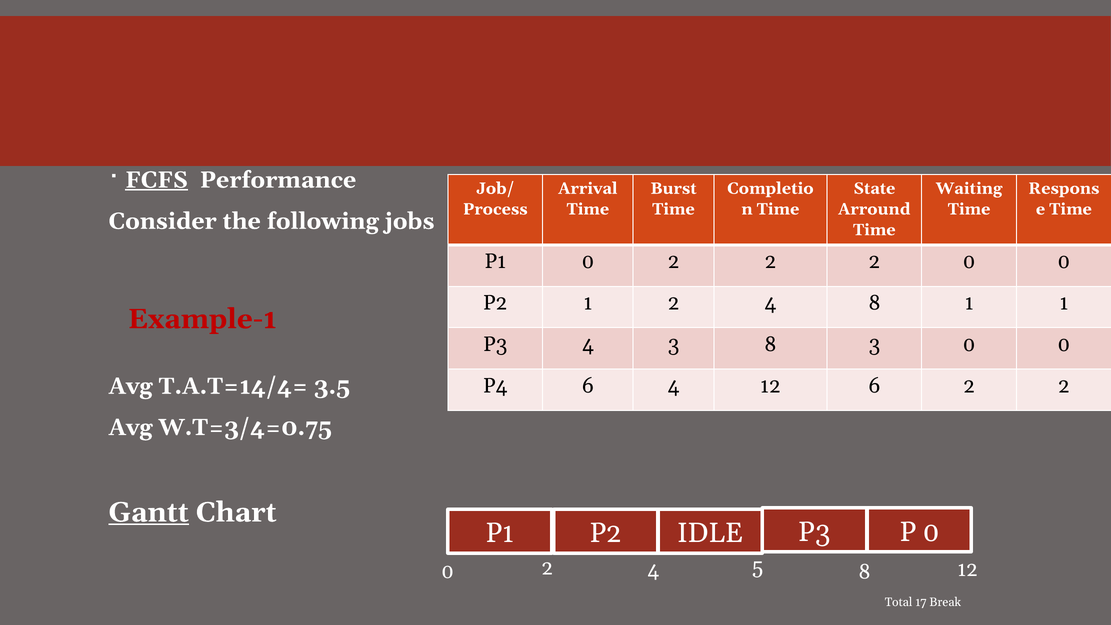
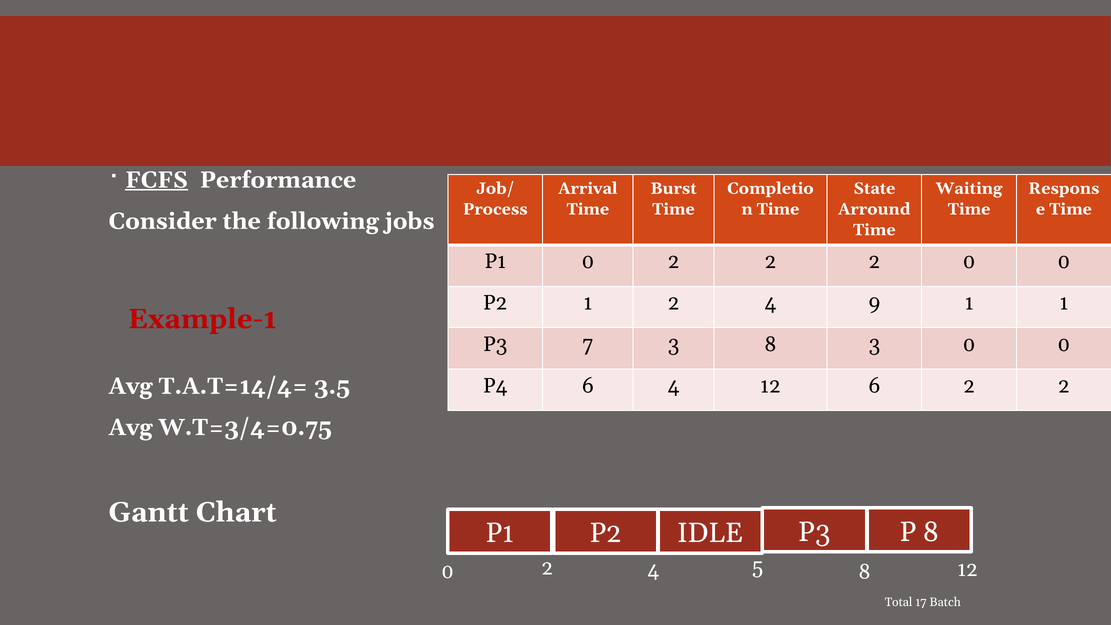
4 8: 8 -> 9
P3 4: 4 -> 7
Gantt underline: present -> none
P 0: 0 -> 8
Break: Break -> Batch
